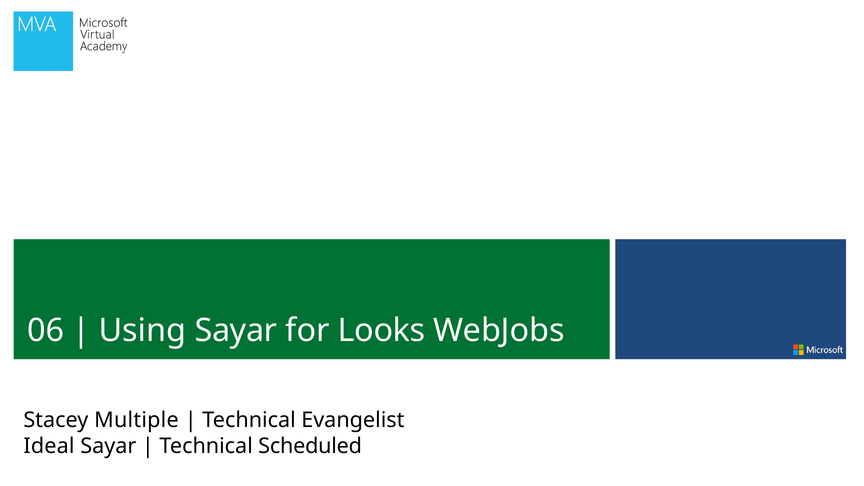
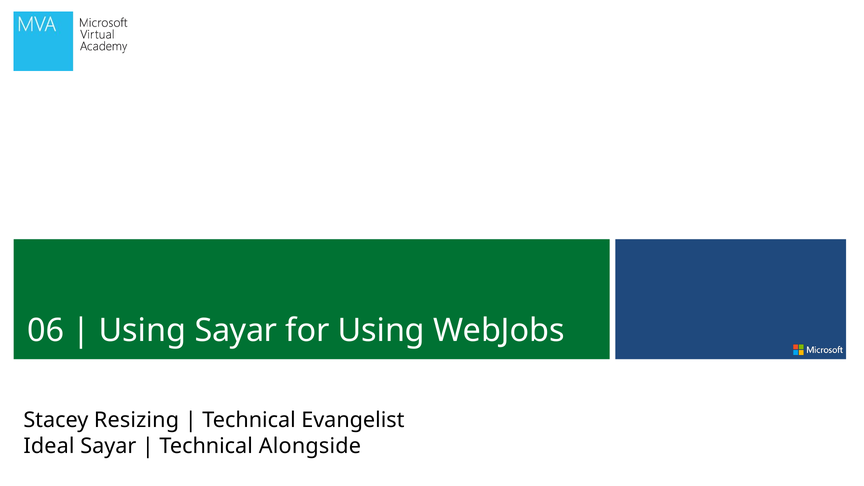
for Looks: Looks -> Using
Multiple: Multiple -> Resizing
Scheduled: Scheduled -> Alongside
